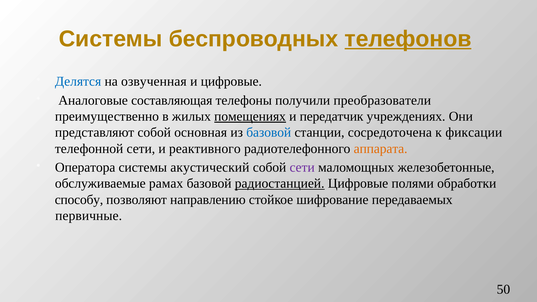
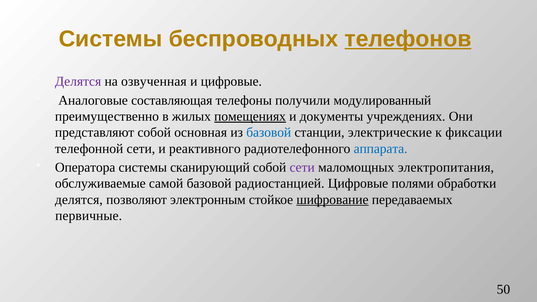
Делятся at (78, 81) colour: blue -> purple
преобразователи: преобразователи -> модулированный
передатчик: передатчик -> документы
сосредоточена: сосредоточена -> электрические
аппарата colour: orange -> blue
акустический: акустический -> сканирующий
железобетонные: железобетонные -> электропитания
рамах: рамах -> самой
радиостанцией underline: present -> none
способу at (79, 200): способу -> делятся
направлению: направлению -> электронным
шифрование underline: none -> present
